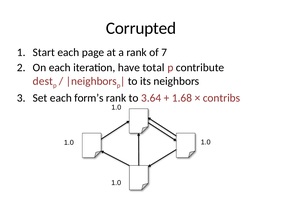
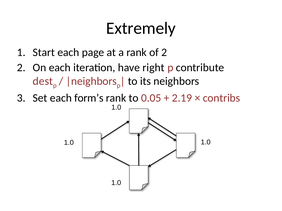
Corrupted: Corrupted -> Extremely
of 7: 7 -> 2
total: total -> right
3.64: 3.64 -> 0.05
1.68: 1.68 -> 2.19
